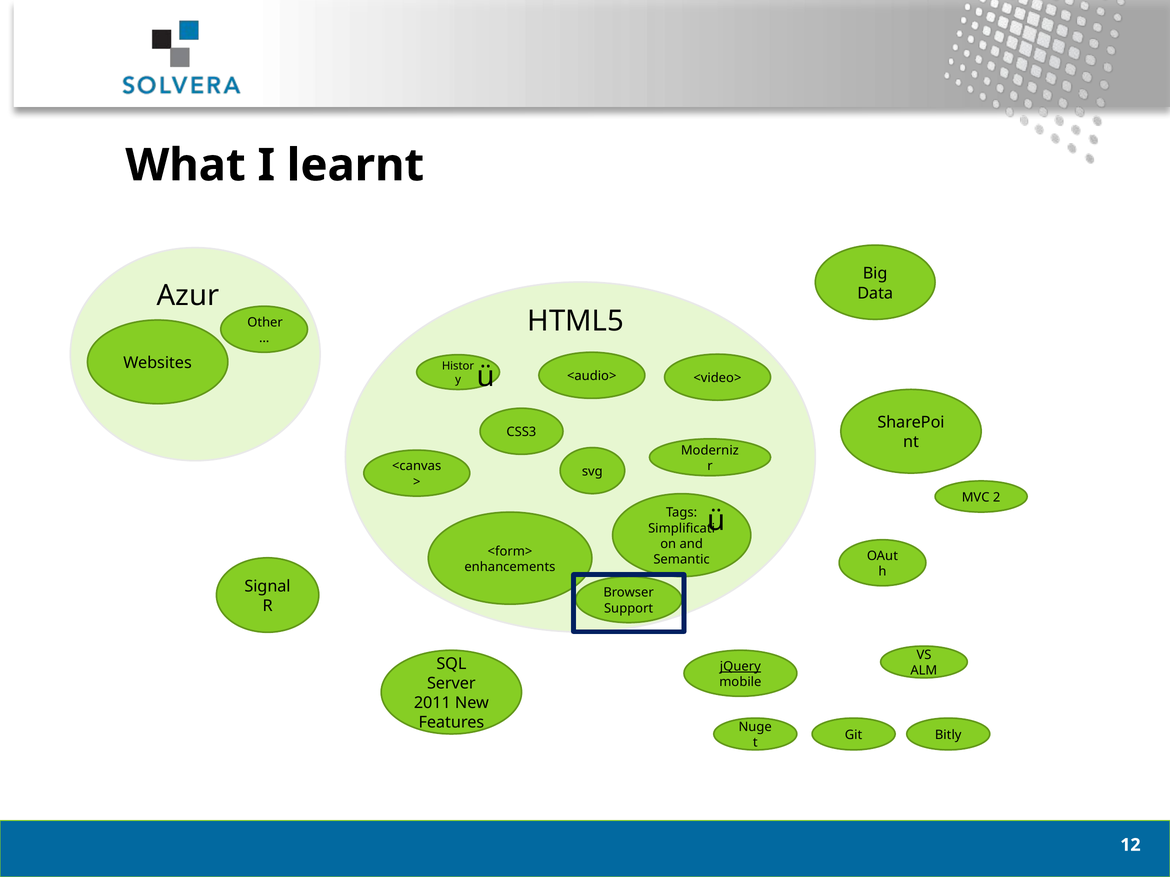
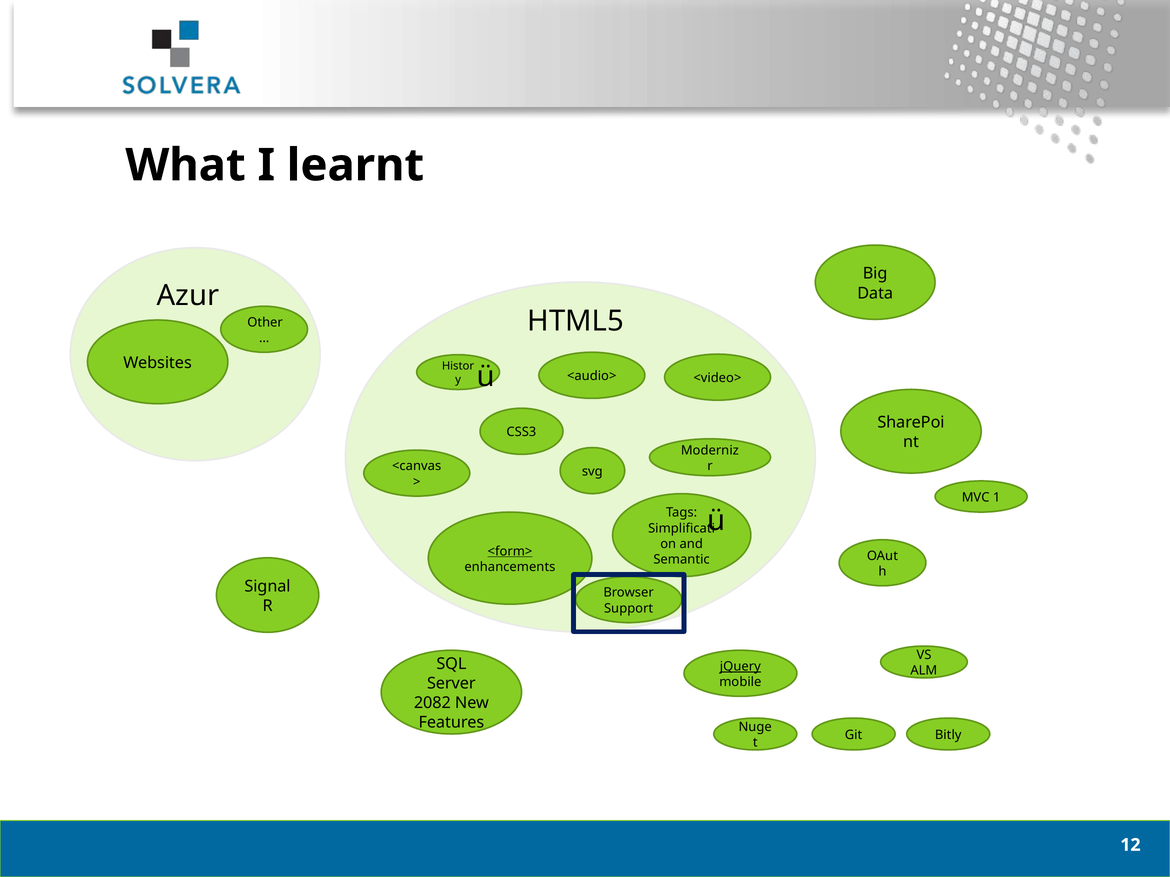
2: 2 -> 1
<form> underline: none -> present
2011: 2011 -> 2082
